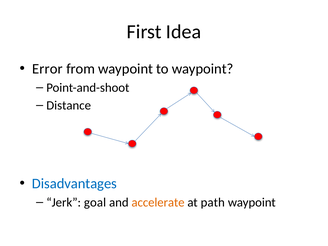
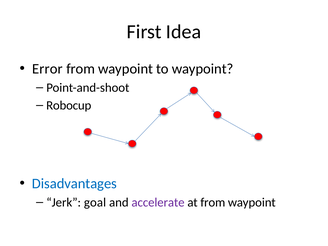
Distance: Distance -> Robocup
accelerate colour: orange -> purple
at path: path -> from
